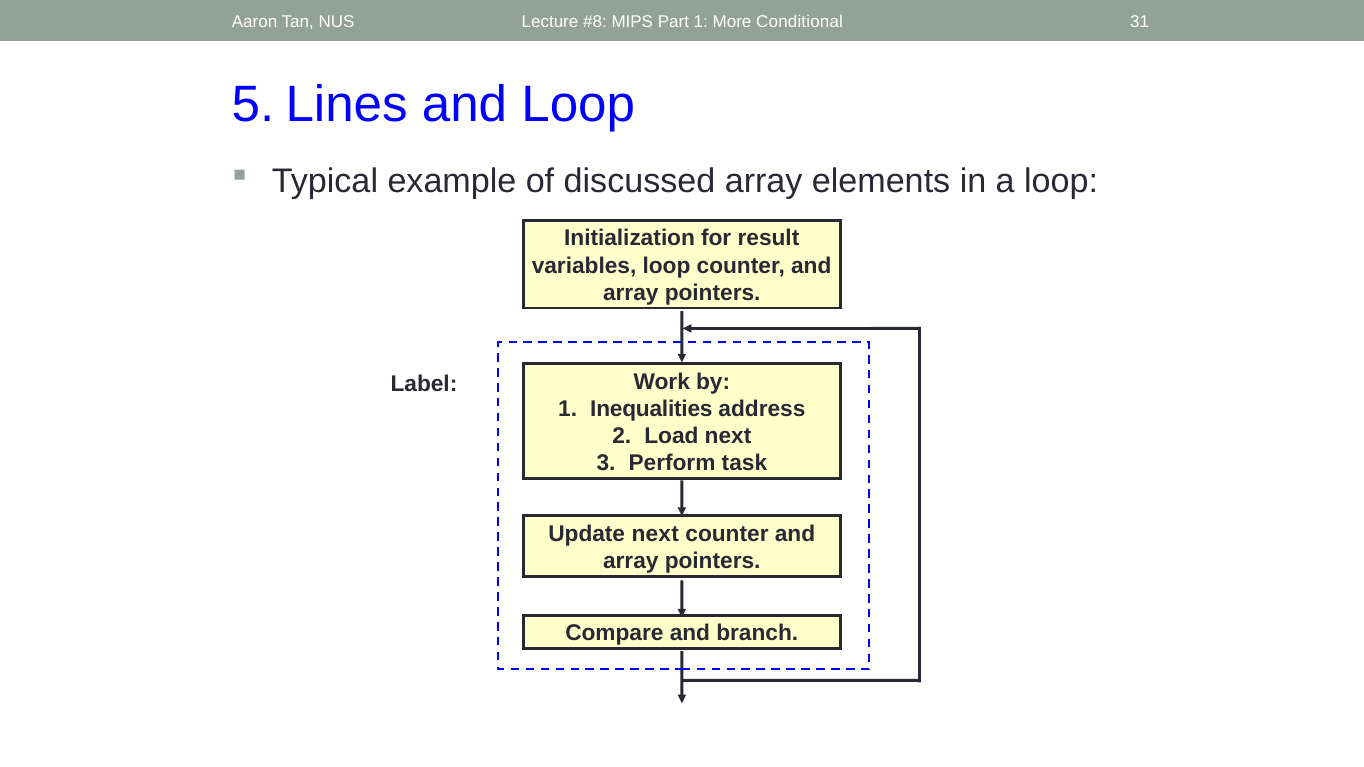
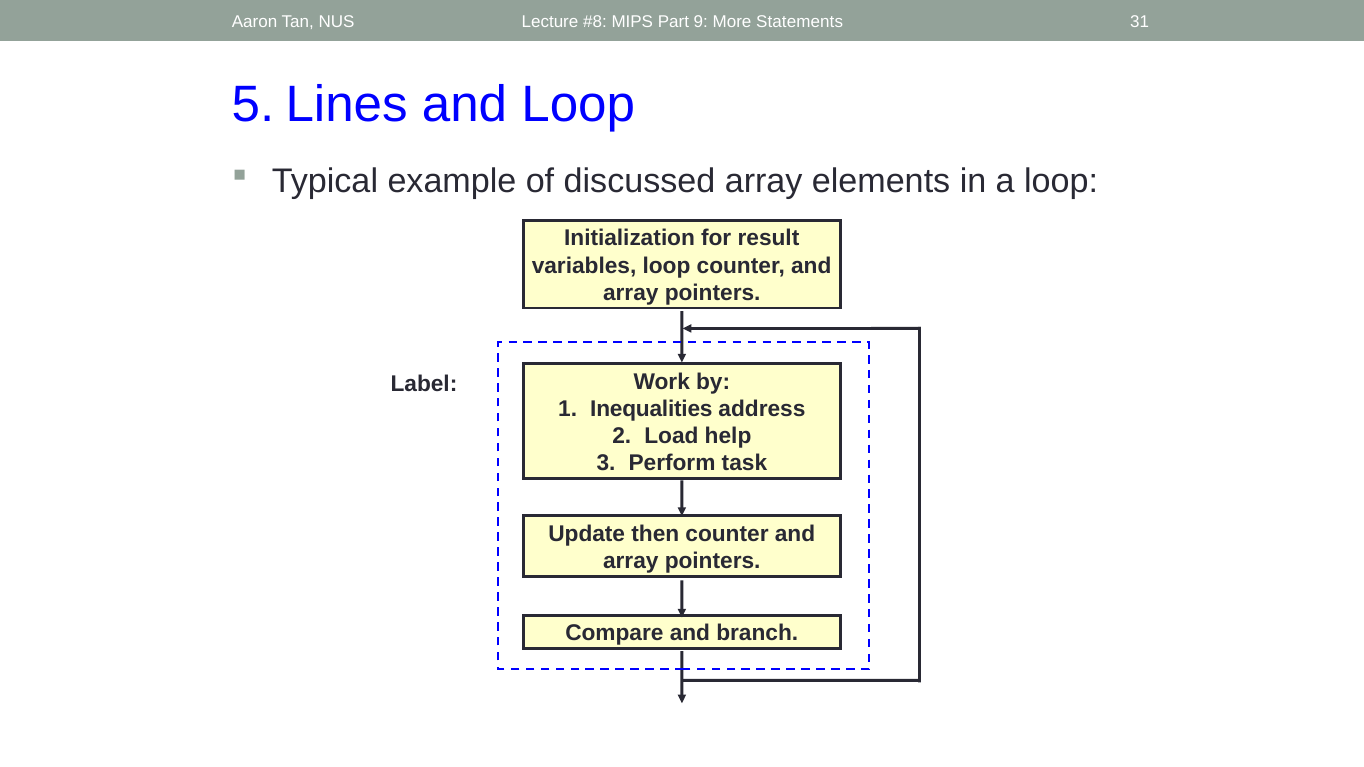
Part 1: 1 -> 9
Conditional: Conditional -> Statements
Load next: next -> help
Update next: next -> then
